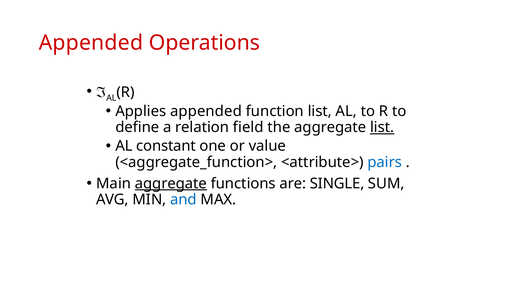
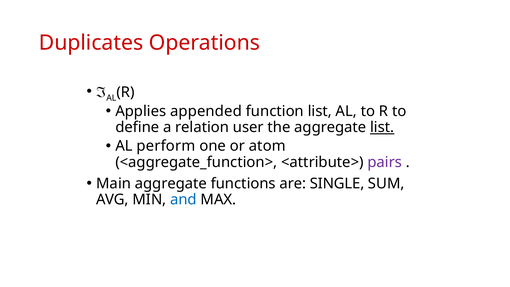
Appended at (91, 43): Appended -> Duplicates
field: field -> user
constant: constant -> perform
value: value -> atom
pairs colour: blue -> purple
aggregate at (171, 183) underline: present -> none
